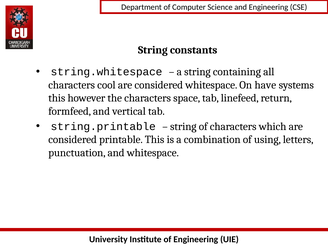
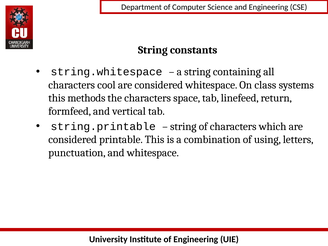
have: have -> class
however: however -> methods
